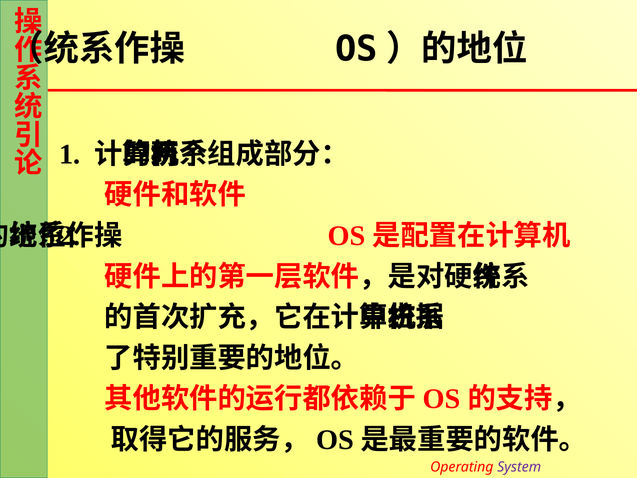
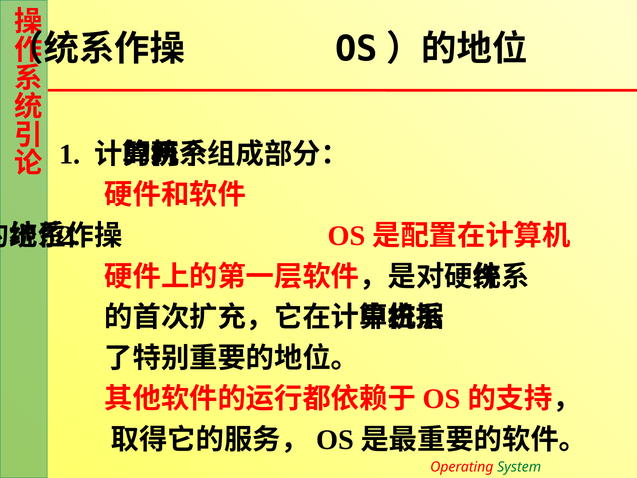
System colour: purple -> green
